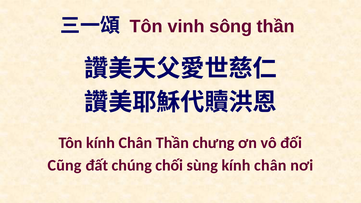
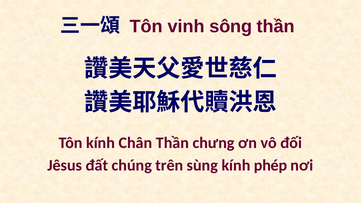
Cũng: Cũng -> Jêsus
chối: chối -> trên
sùng kính chân: chân -> phép
